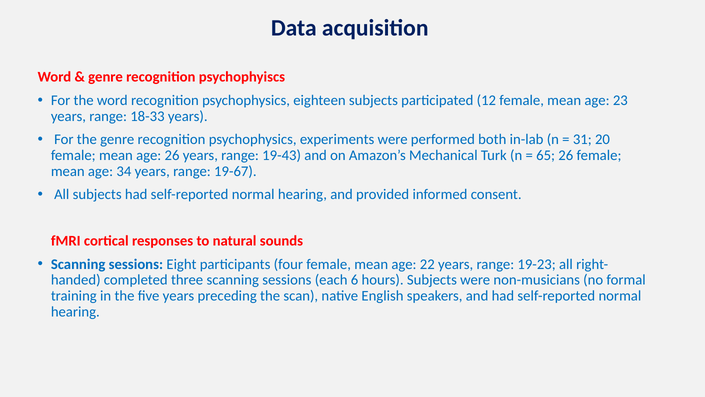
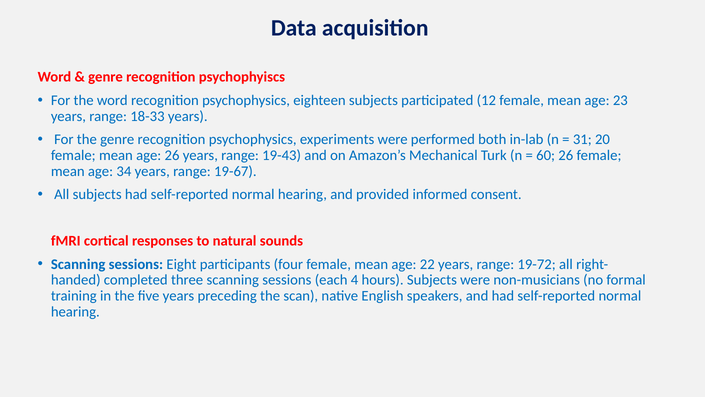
65: 65 -> 60
19-23: 19-23 -> 19-72
6: 6 -> 4
